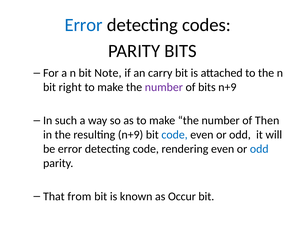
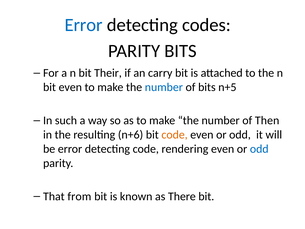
Note: Note -> Their
bit right: right -> even
number at (164, 87) colour: purple -> blue
bits n+9: n+9 -> n+5
resulting n+9: n+9 -> n+6
code at (175, 135) colour: blue -> orange
Occur: Occur -> There
